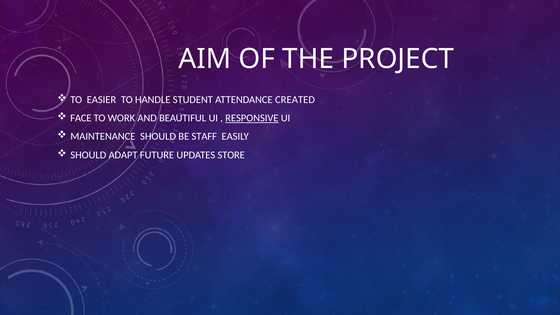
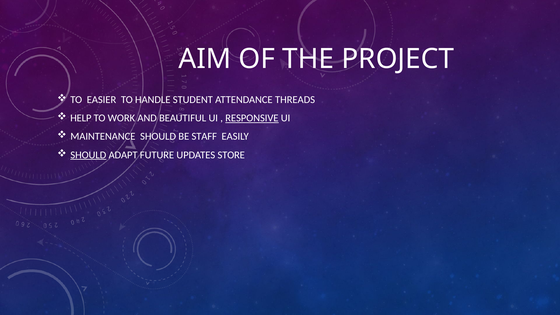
CREATED: CREATED -> THREADS
FACE: FACE -> HELP
SHOULD at (88, 155) underline: none -> present
